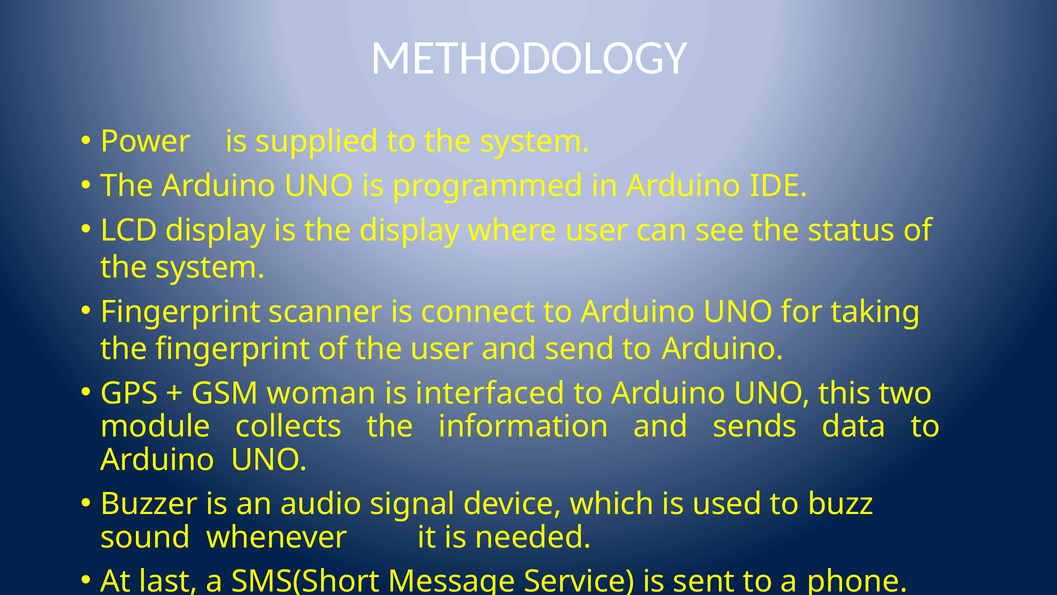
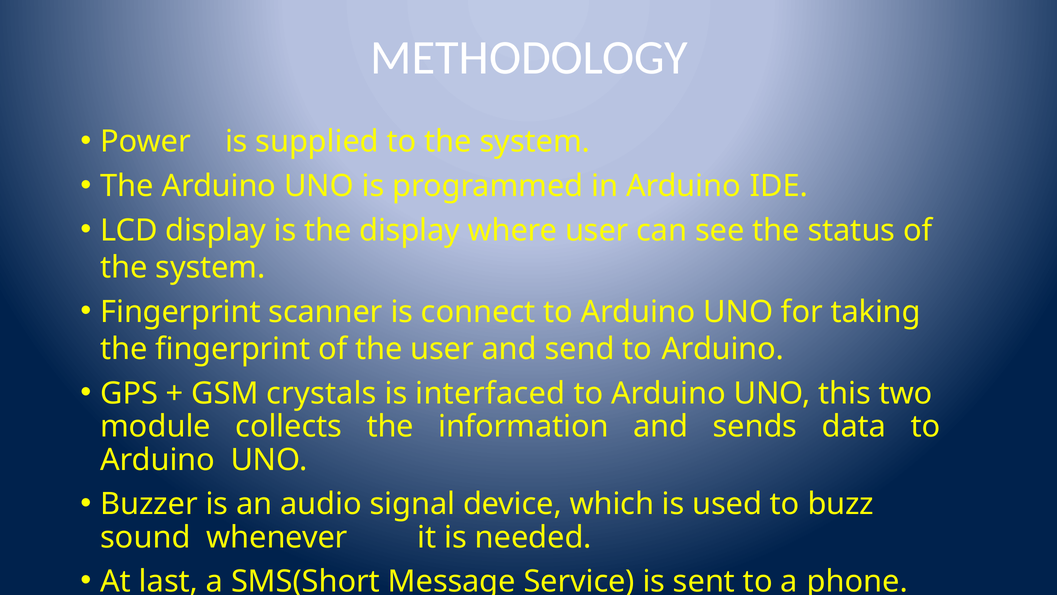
woman: woman -> crystals
